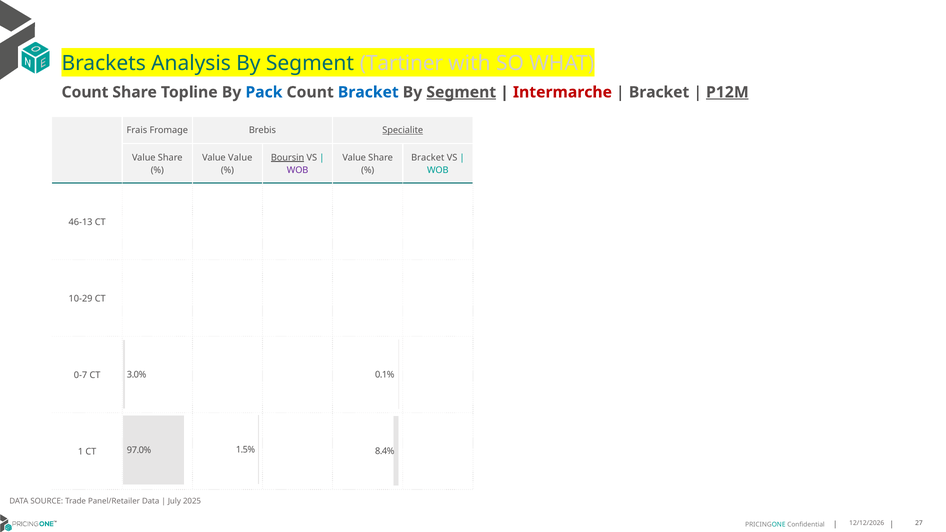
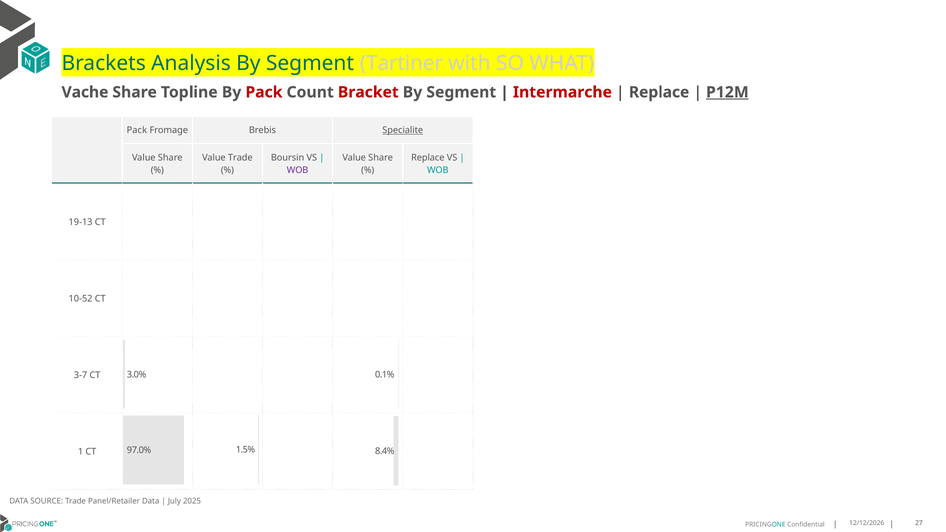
Count at (85, 92): Count -> Vache
Pack at (264, 92) colour: blue -> red
Bracket at (368, 92) colour: blue -> red
Segment at (461, 92) underline: present -> none
Bracket at (659, 92): Bracket -> Replace
Frais at (137, 130): Frais -> Pack
Value Value: Value -> Trade
Boursin underline: present -> none
Bracket at (428, 158): Bracket -> Replace
46-13: 46-13 -> 19-13
10-29: 10-29 -> 10-52
0-7: 0-7 -> 3-7
